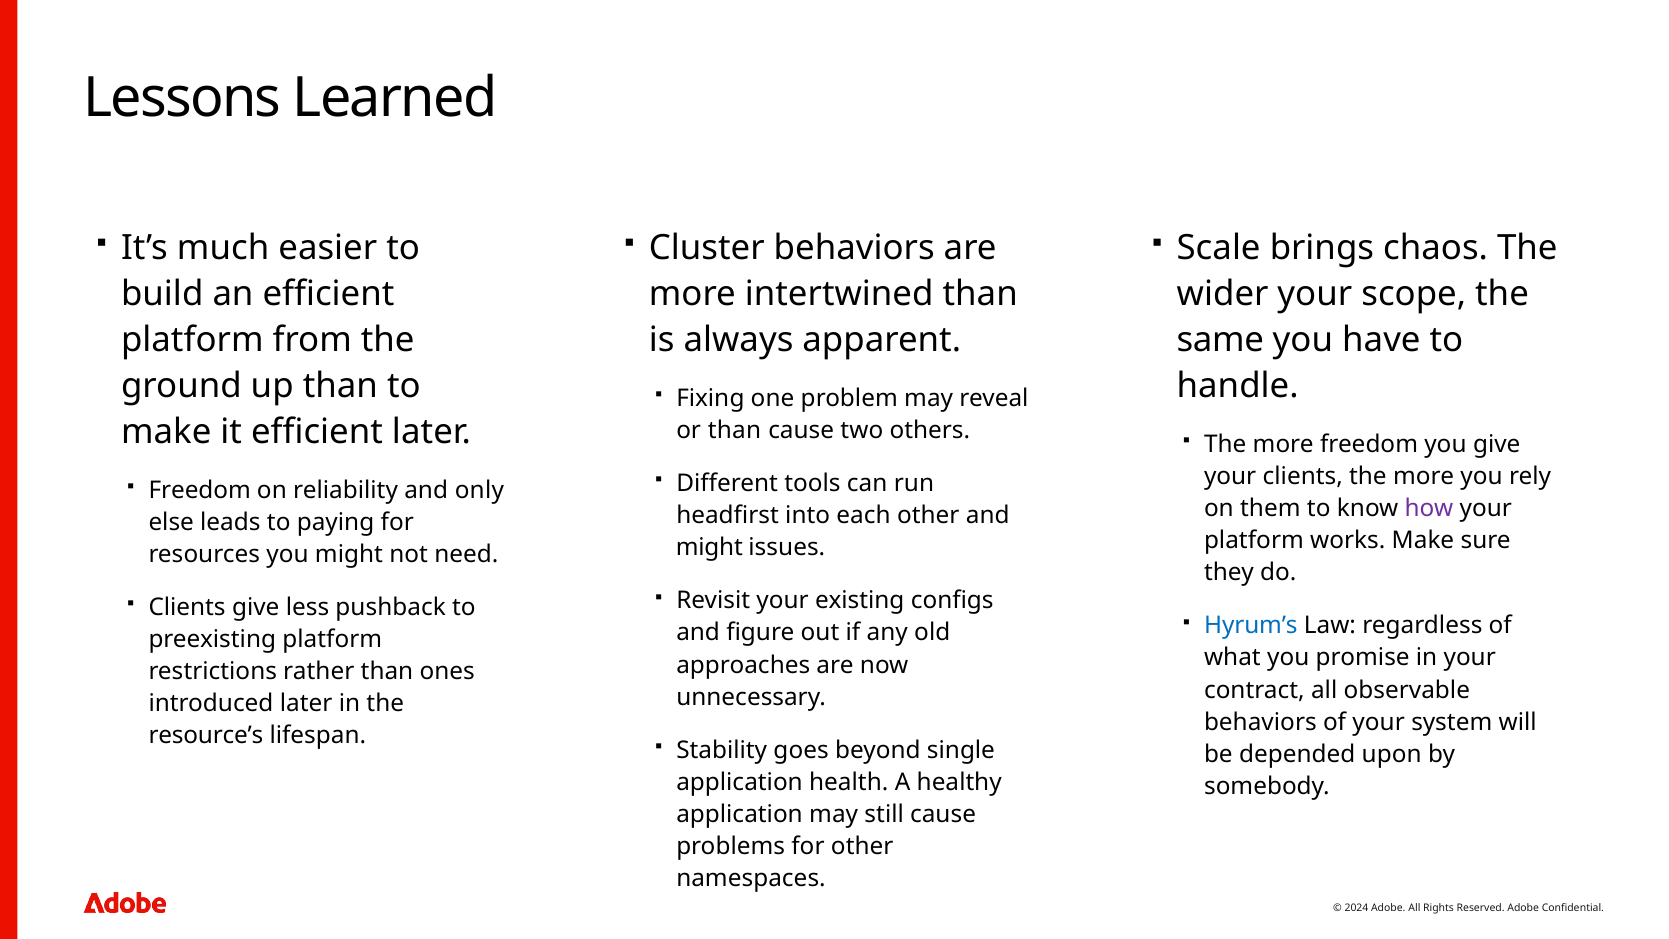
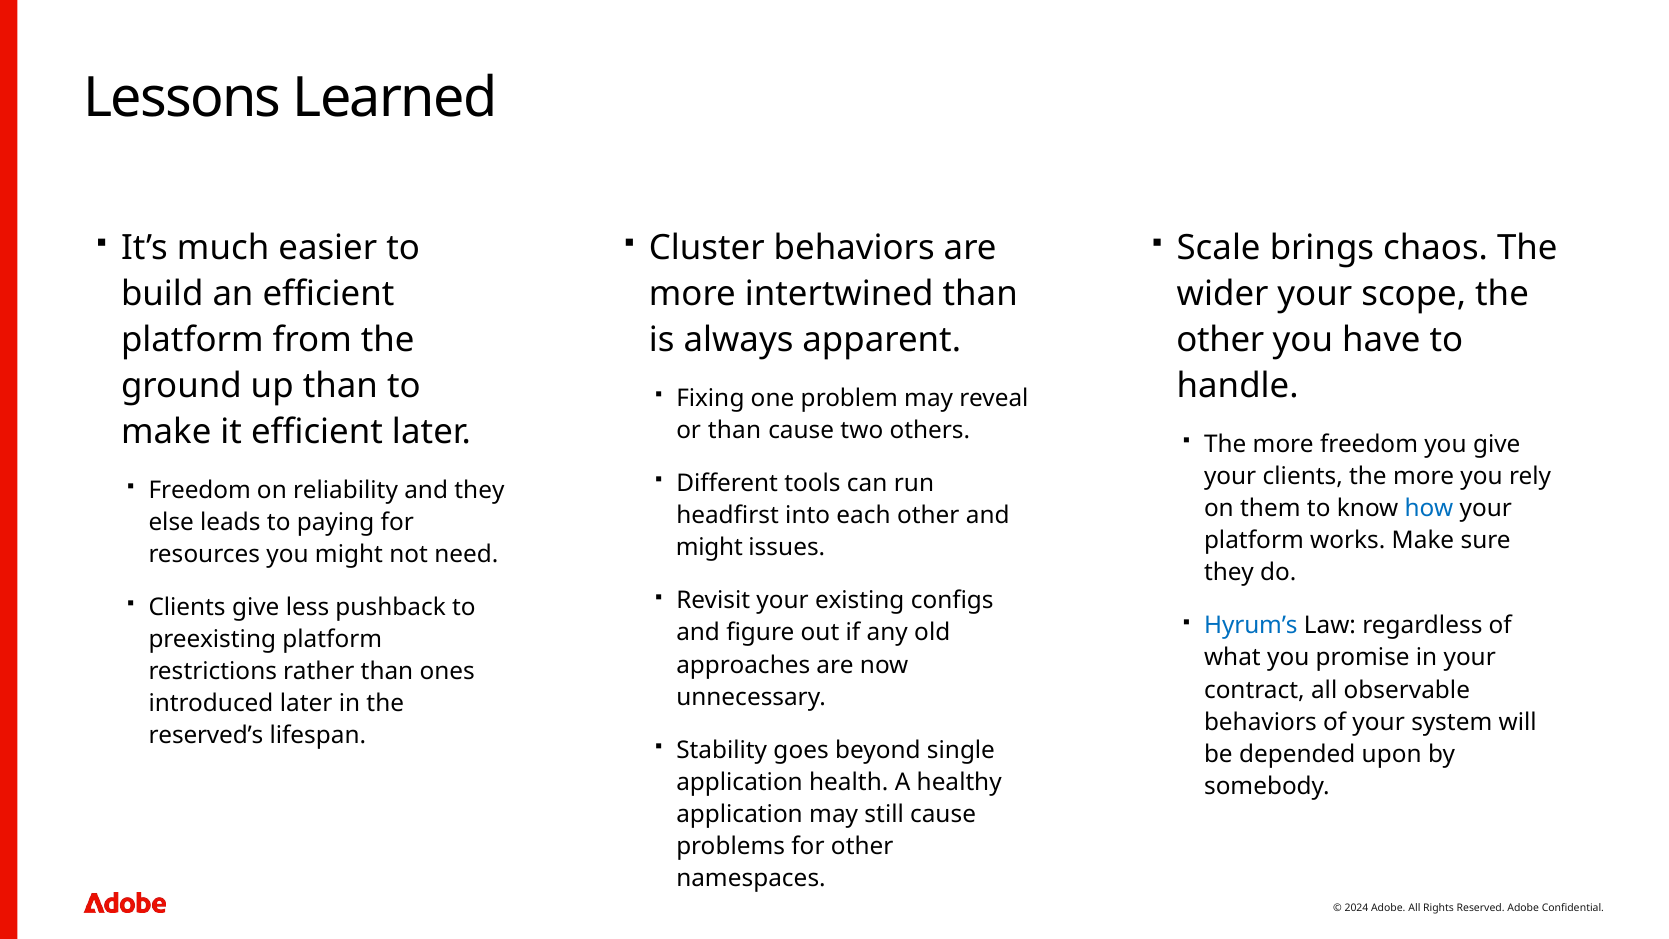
same at (1220, 340): same -> other
and only: only -> they
how colour: purple -> blue
resource’s: resource’s -> reserved’s
